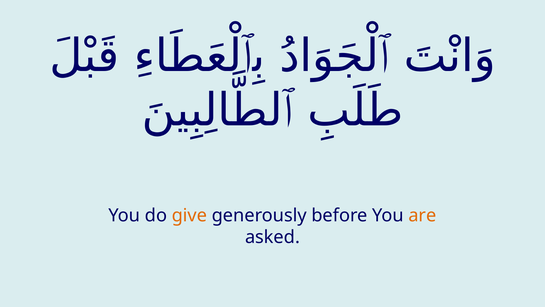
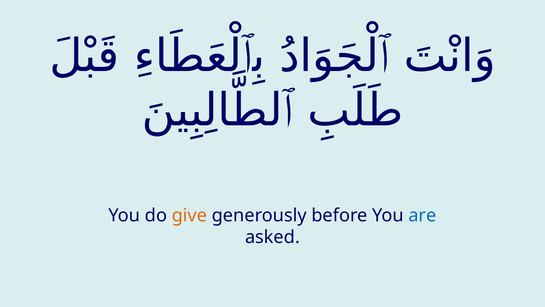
are colour: orange -> blue
